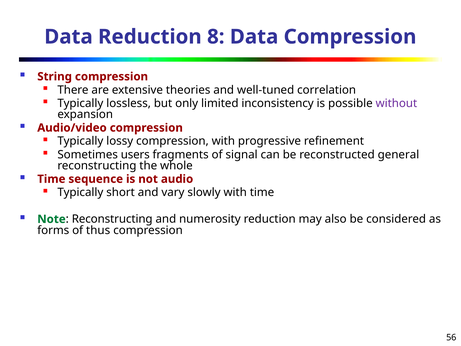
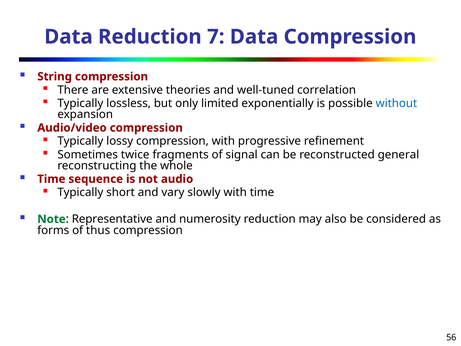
8: 8 -> 7
inconsistency: inconsistency -> exponentially
without colour: purple -> blue
users: users -> twice
Reconstructing at (112, 219): Reconstructing -> Representative
